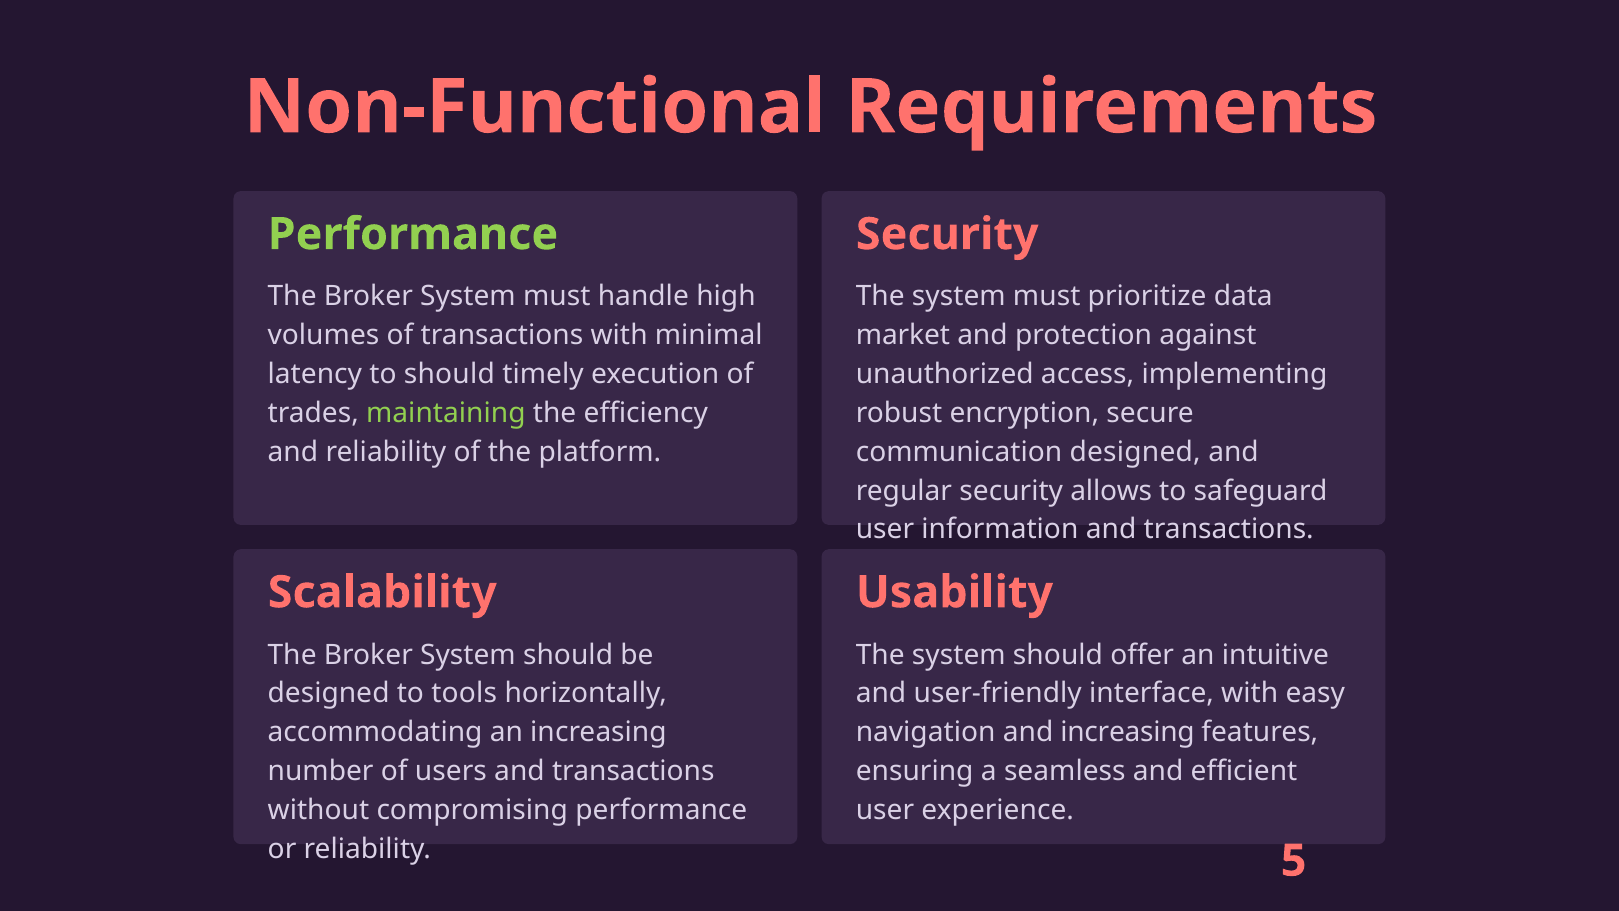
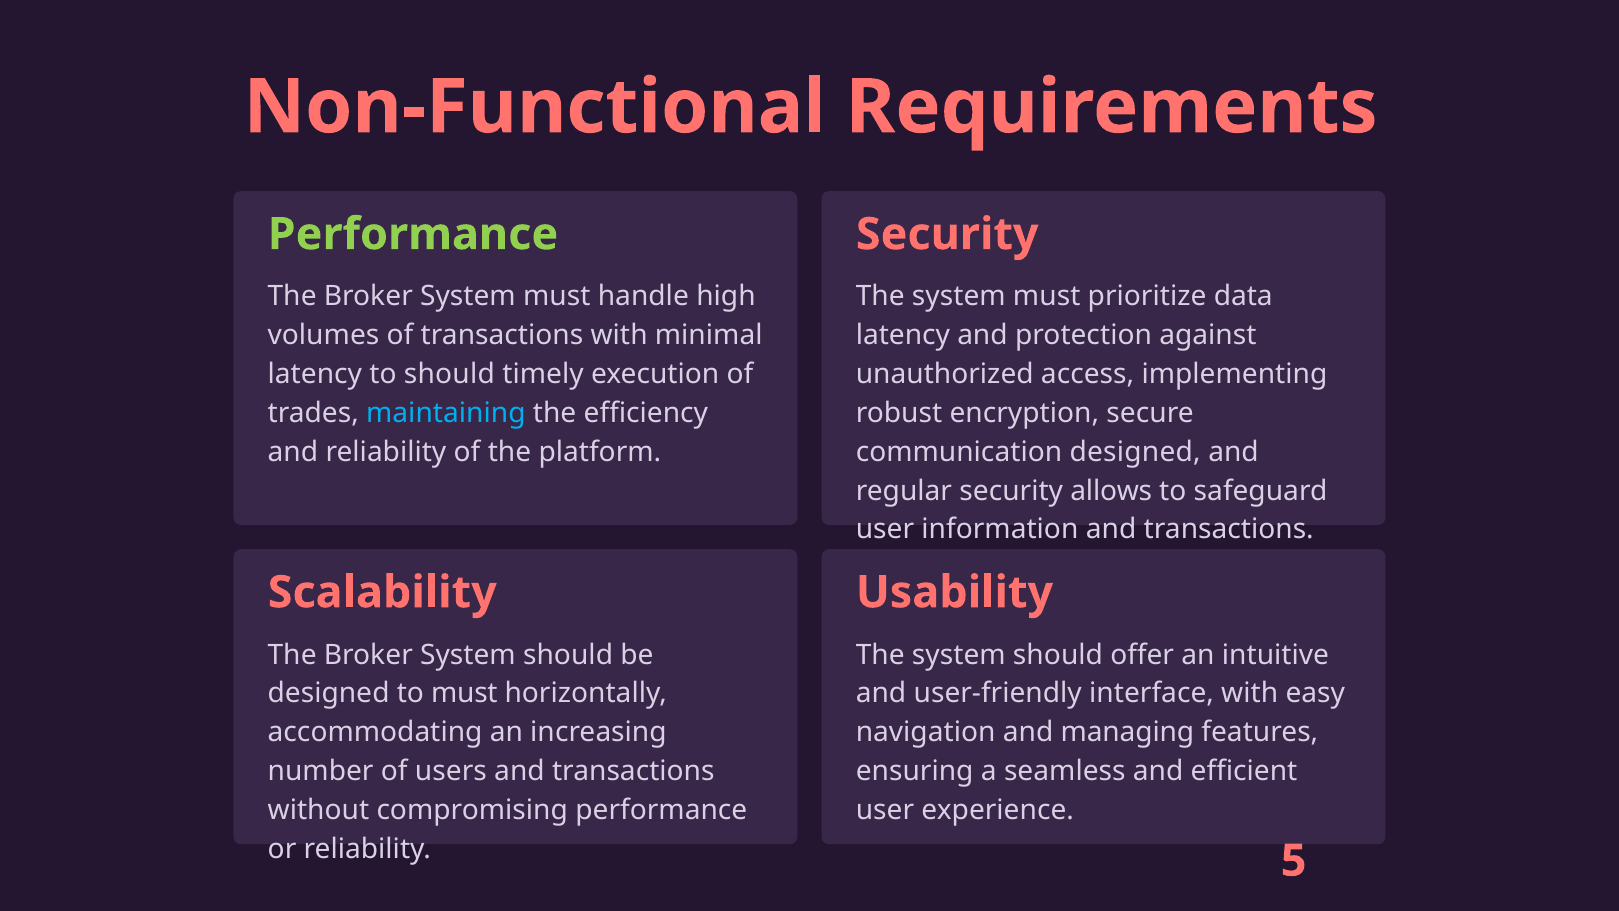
market at (903, 335): market -> latency
maintaining colour: light green -> light blue
to tools: tools -> must
and increasing: increasing -> managing
